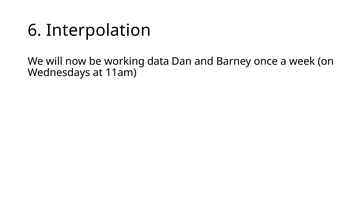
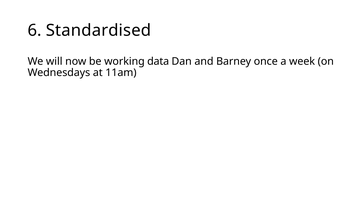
Interpolation: Interpolation -> Standardised
